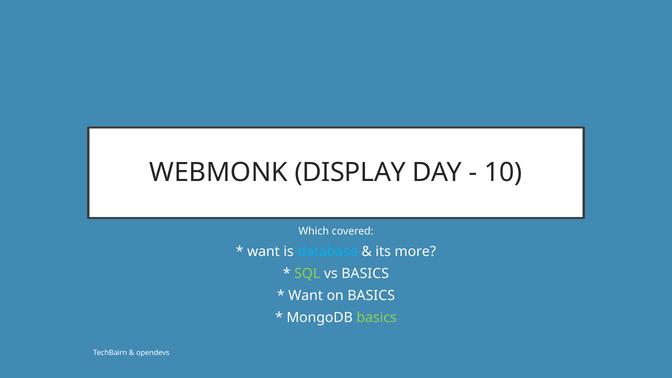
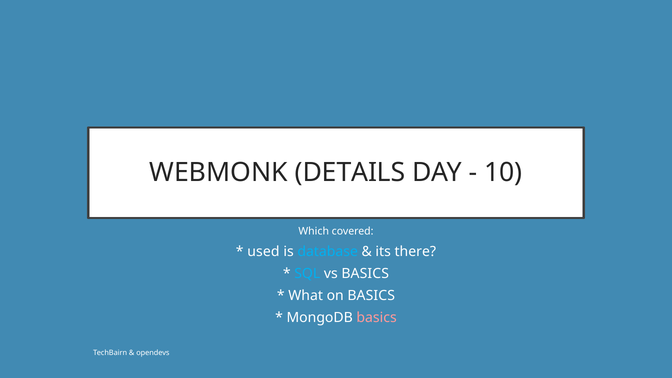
DISPLAY: DISPLAY -> DETAILS
want at (263, 251): want -> used
more: more -> there
SQL colour: light green -> light blue
Want at (306, 296): Want -> What
basics at (377, 318) colour: light green -> pink
